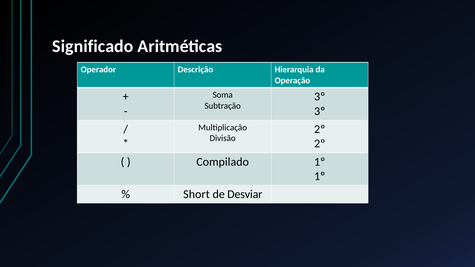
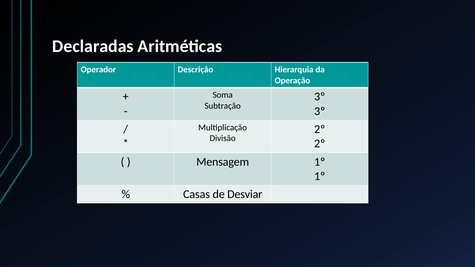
Significado: Significado -> Declaradas
Compilado: Compilado -> Mensagem
Short: Short -> Casas
